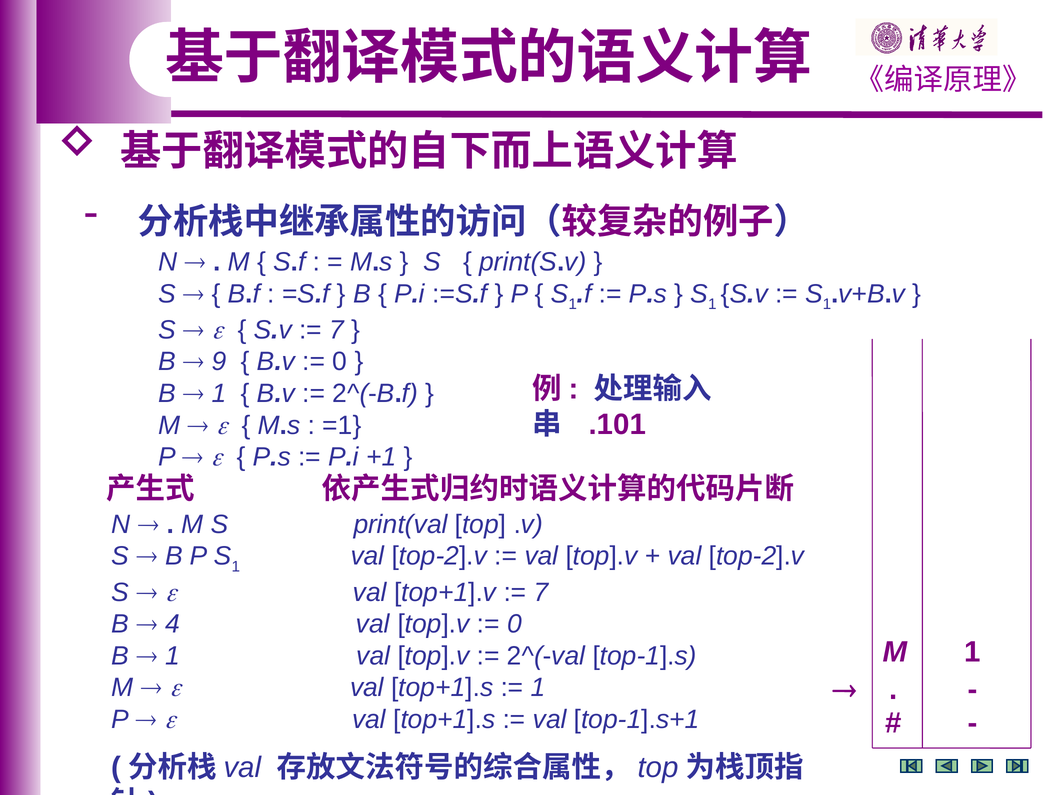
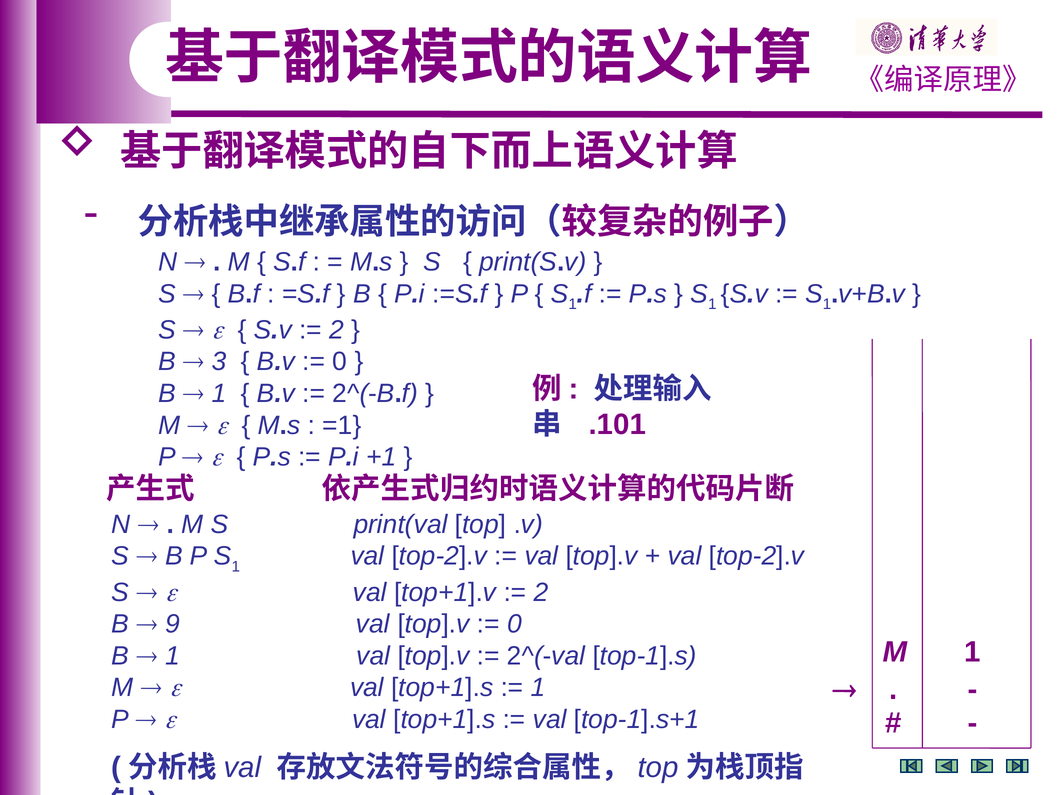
7 at (336, 330): 7 -> 2
9: 9 -> 3
7 at (541, 592): 7 -> 2
4: 4 -> 9
